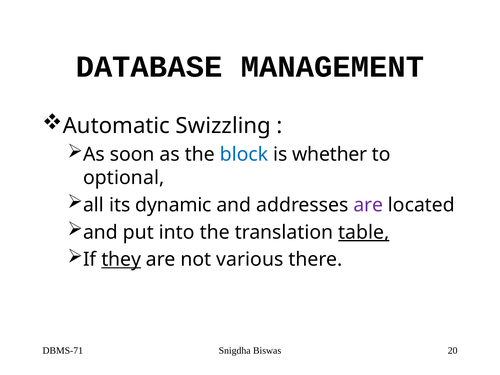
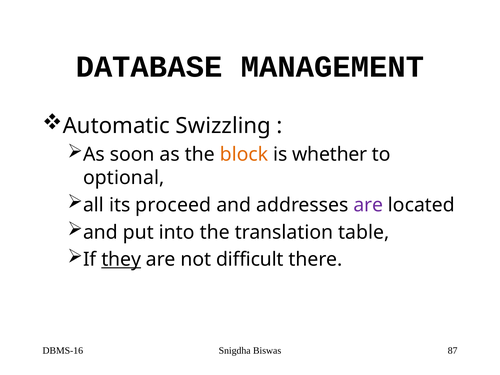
block colour: blue -> orange
dynamic: dynamic -> proceed
table underline: present -> none
various: various -> difficult
DBMS-71: DBMS-71 -> DBMS-16
20: 20 -> 87
